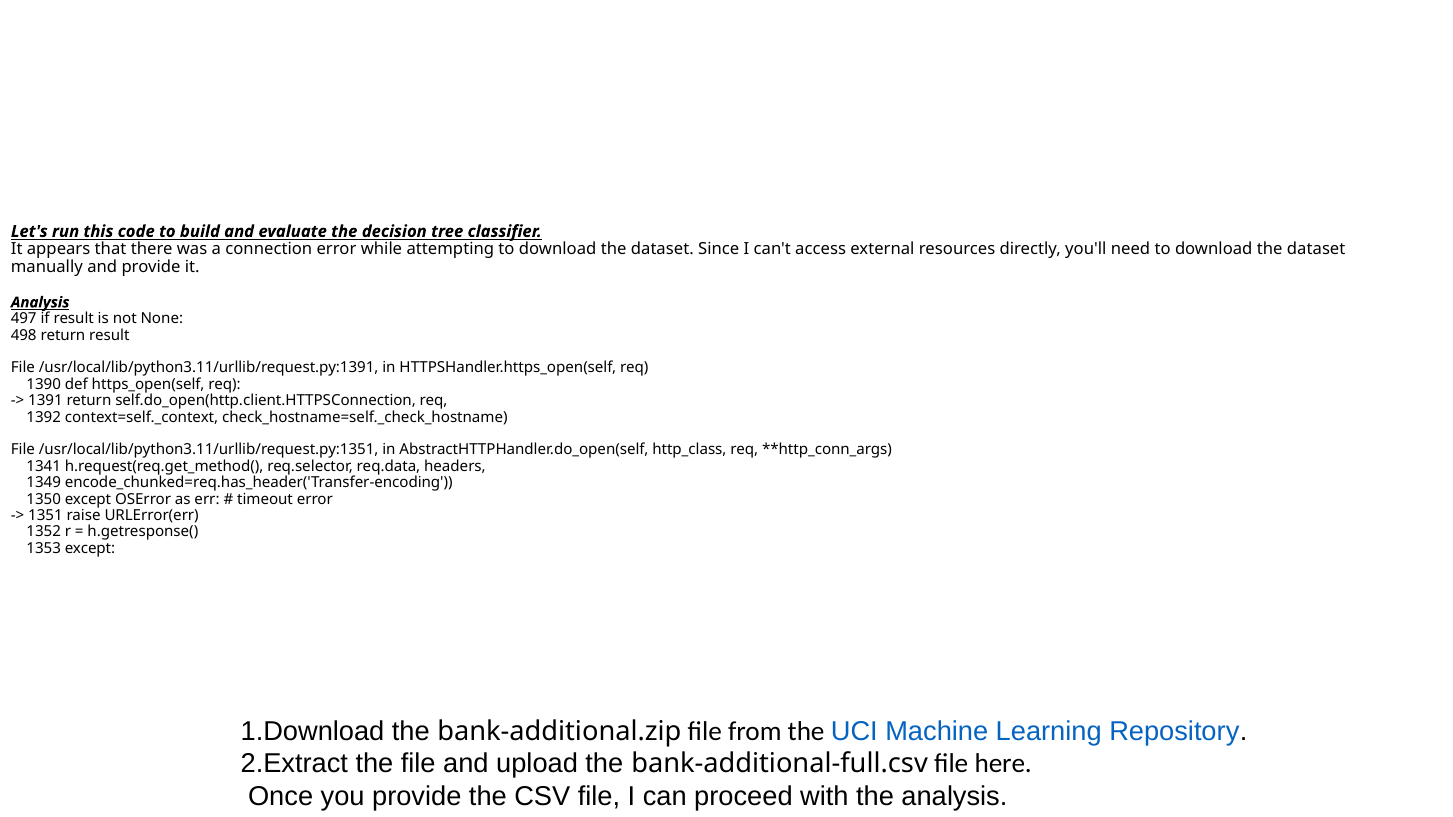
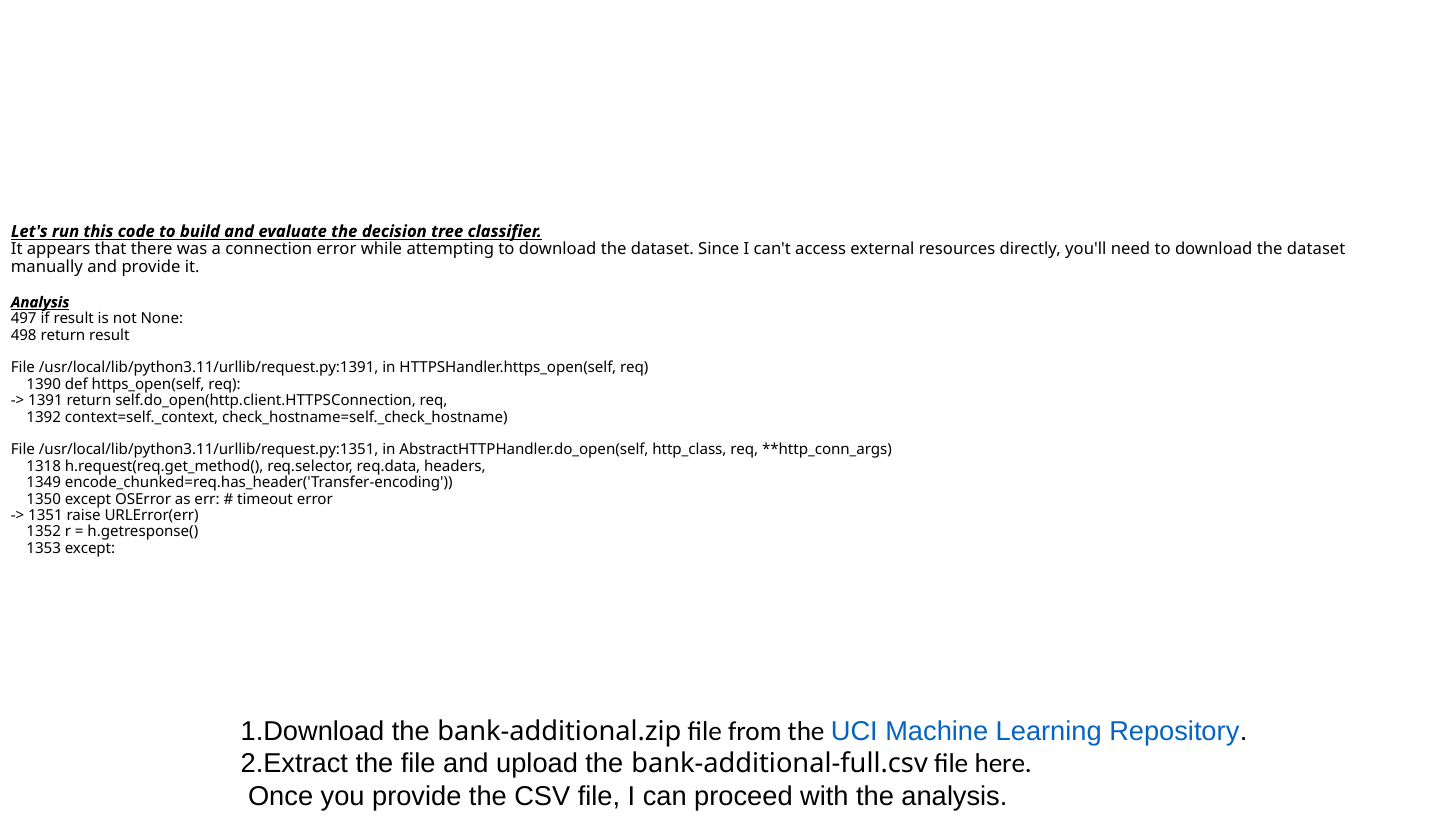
1341: 1341 -> 1318
